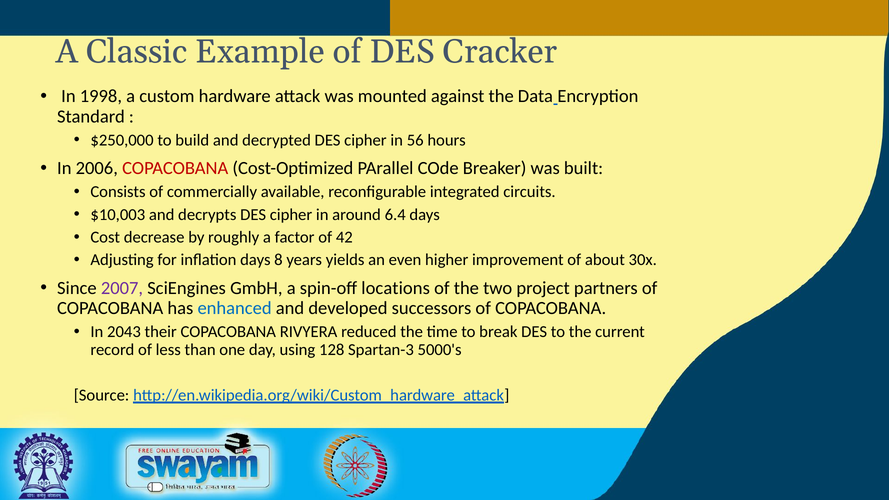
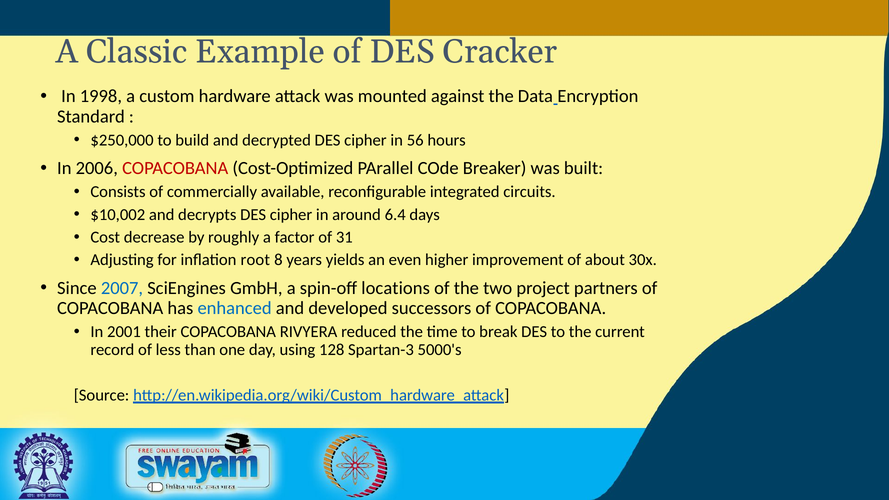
$10,003: $10,003 -> $10,002
42: 42 -> 31
inflation days: days -> root
2007 colour: purple -> blue
2043: 2043 -> 2001
